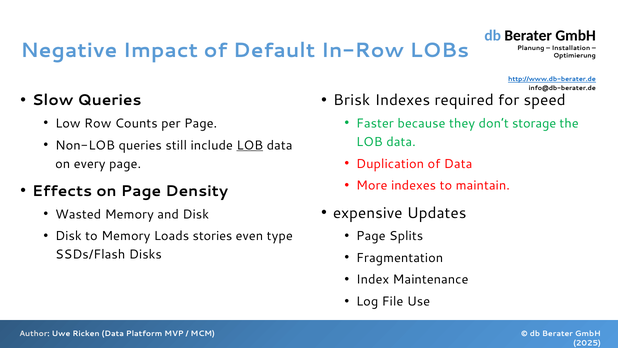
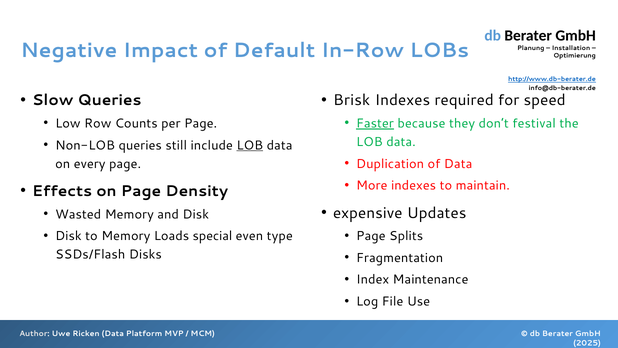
Faster underline: none -> present
storage: storage -> festival
stories: stories -> special
